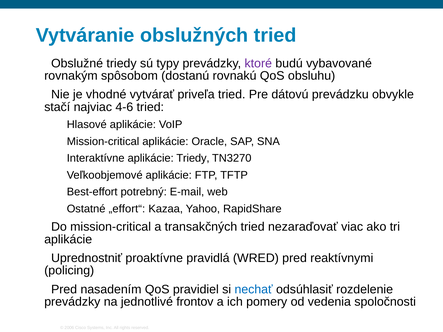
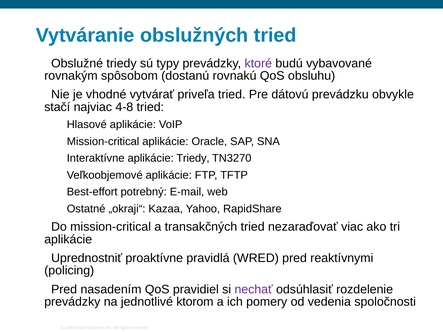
4-6: 4-6 -> 4-8
„effort“: „effort“ -> „okraji“
nechať colour: blue -> purple
frontov: frontov -> ktorom
